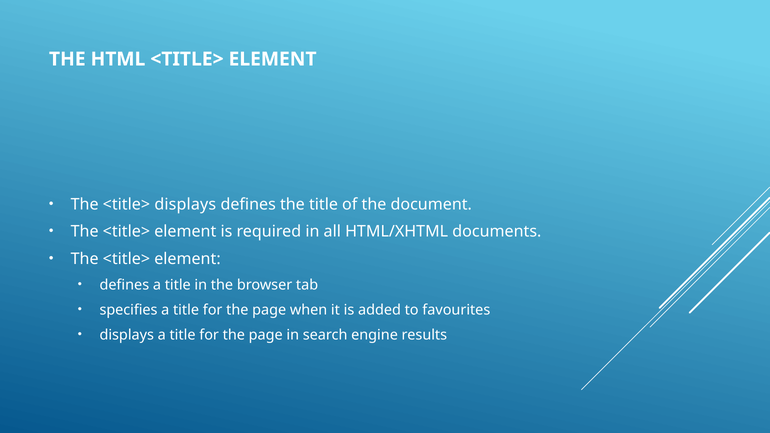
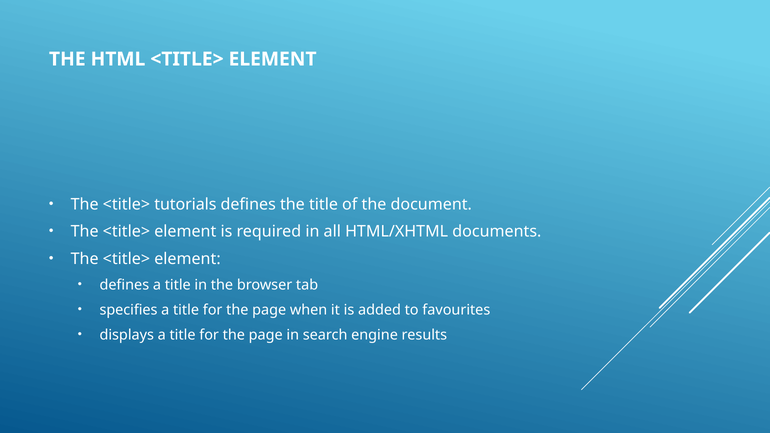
<title> displays: displays -> tutorials
